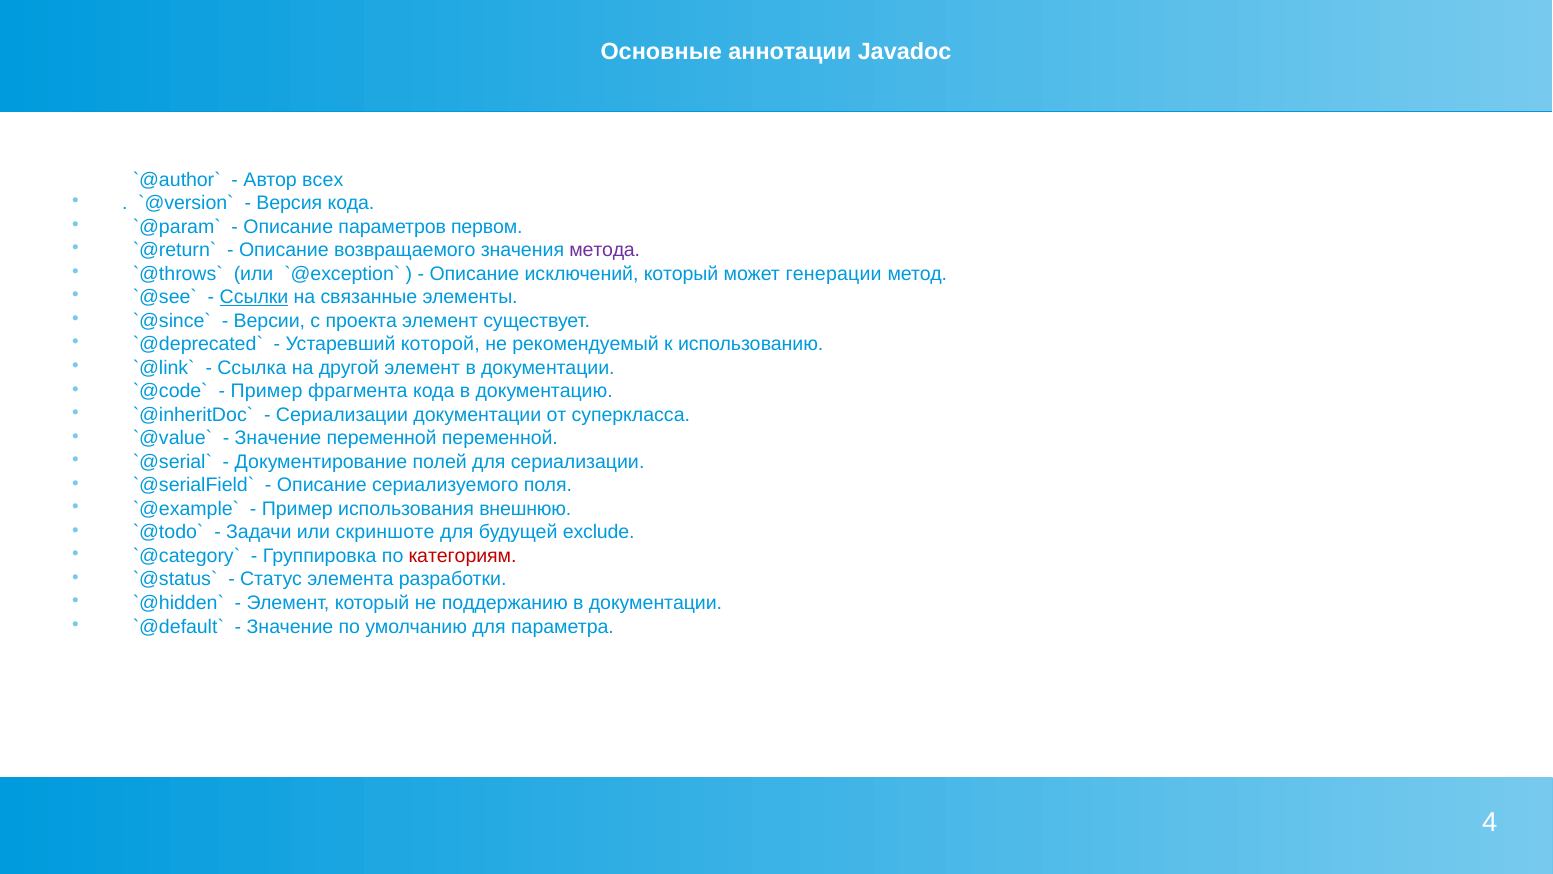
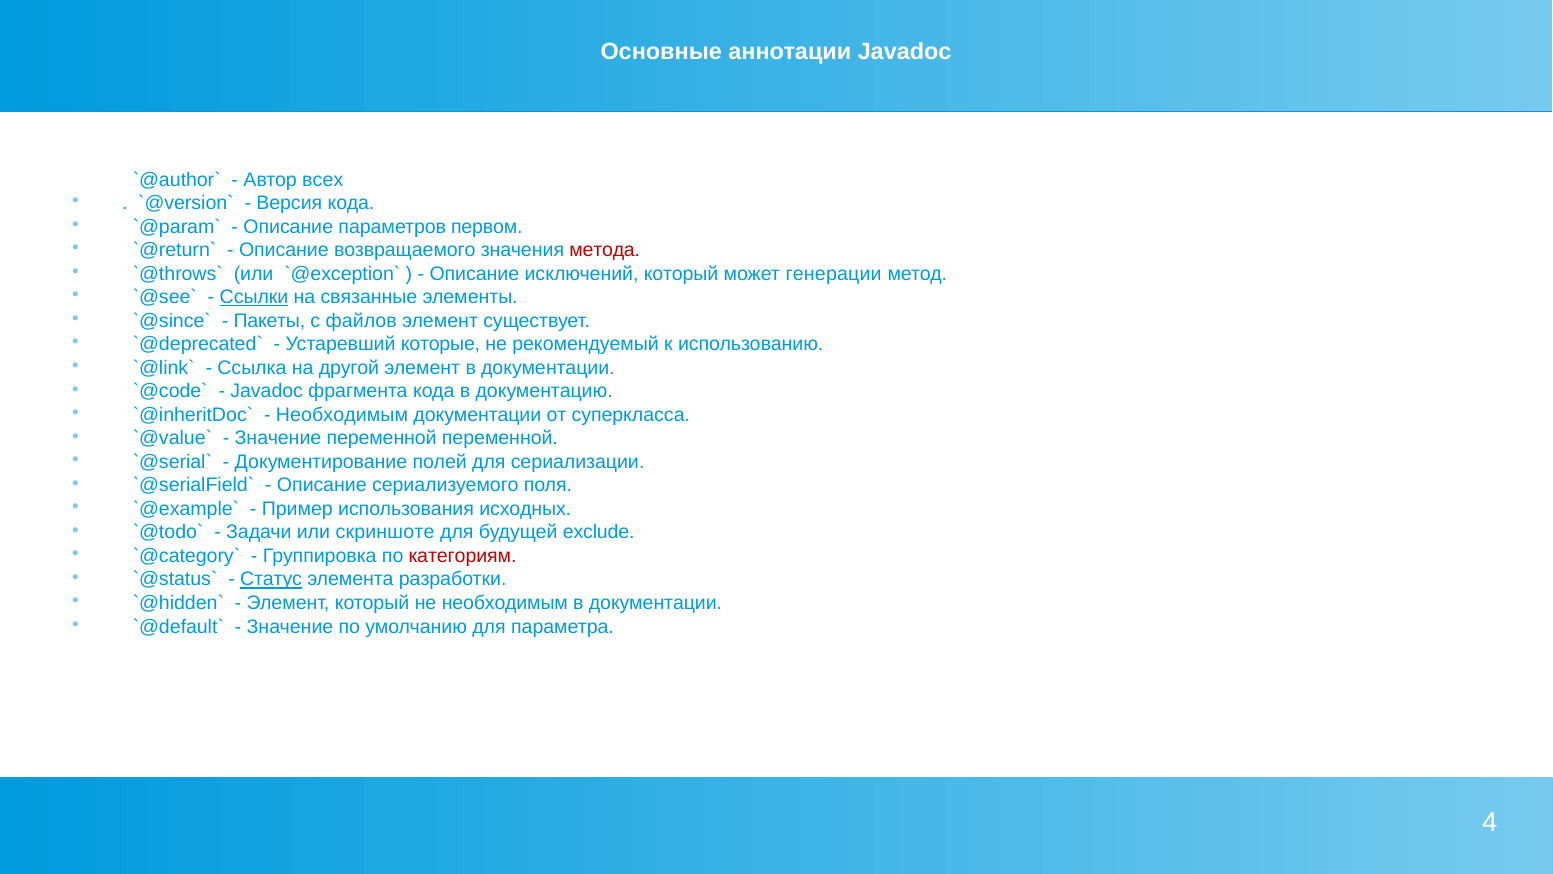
метода colour: purple -> red
Версии: Версии -> Пакеты
проекта: проекта -> файлов
которой: которой -> которые
Пример at (267, 391): Пример -> Javadoc
Сериализации at (342, 415): Сериализации -> Необходимым
внешнюю: внешнюю -> исходных
Статус underline: none -> present
не поддержанию: поддержанию -> необходимым
